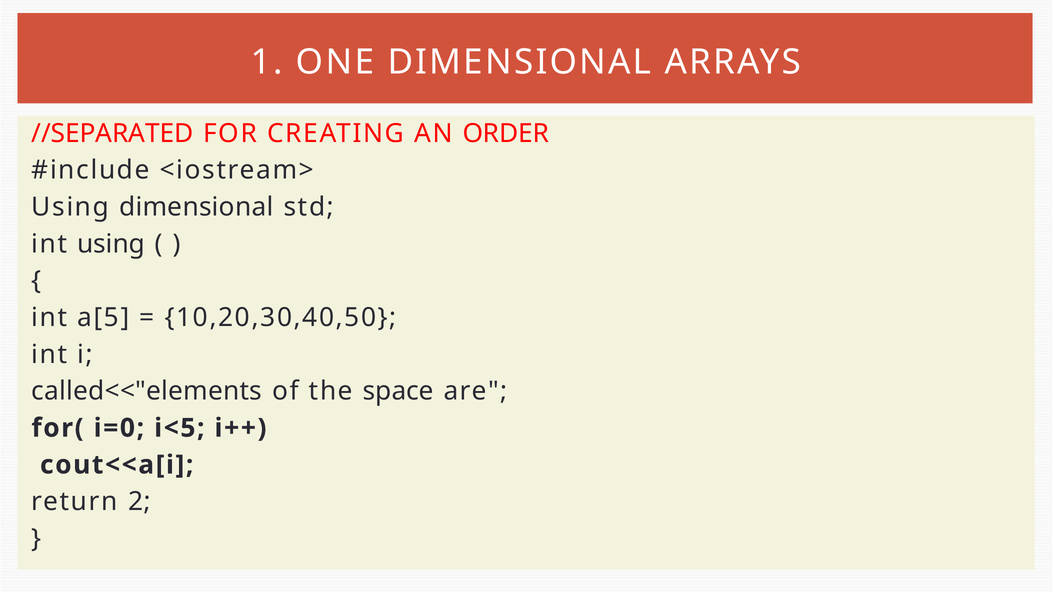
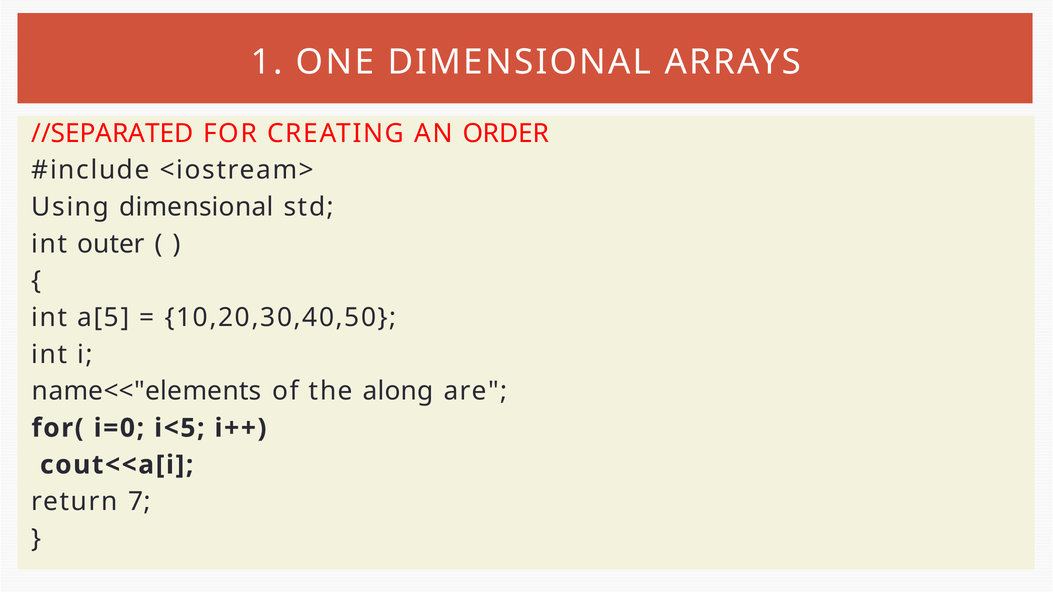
int using: using -> outer
called<<"elements: called<<"elements -> name<<"elements
space: space -> along
2: 2 -> 7
